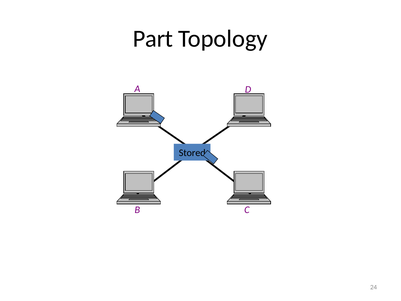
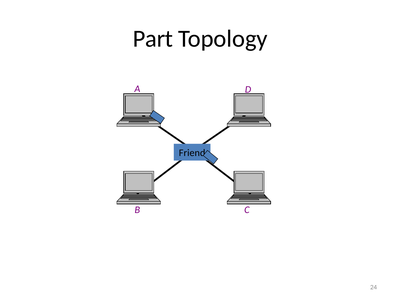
Stored: Stored -> Friend
